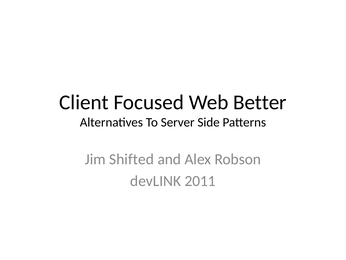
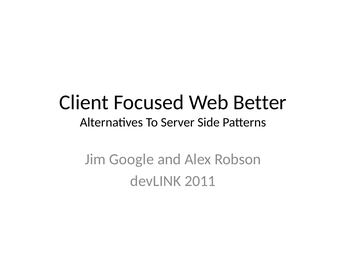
Shifted: Shifted -> Google
